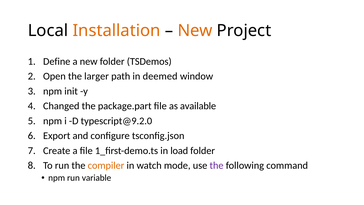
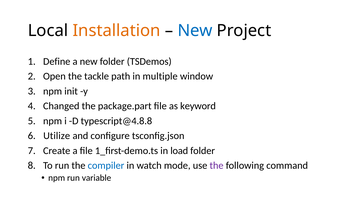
New at (195, 31) colour: orange -> blue
larger: larger -> tackle
deemed: deemed -> multiple
available: available -> keyword
typescript@9.2.0: typescript@9.2.0 -> typescript@4.8.8
Export: Export -> Utilize
compiler colour: orange -> blue
